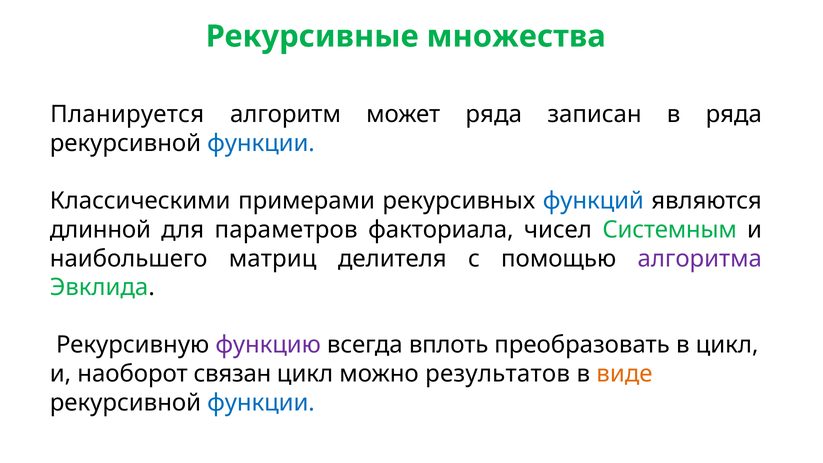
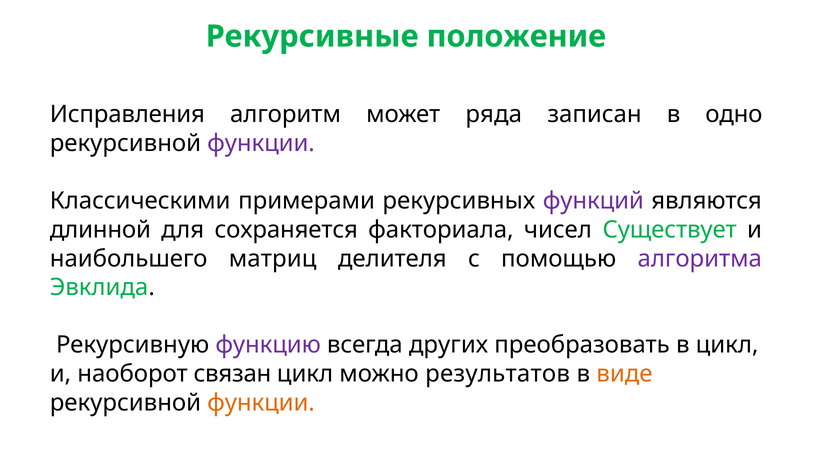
множества: множества -> положение
Планируется: Планируется -> Исправления
в ряда: ряда -> одно
функции at (261, 143) colour: blue -> purple
функций colour: blue -> purple
параметров: параметров -> сохраняется
Системным: Системным -> Существует
вплоть: вплоть -> других
функции at (261, 403) colour: blue -> orange
